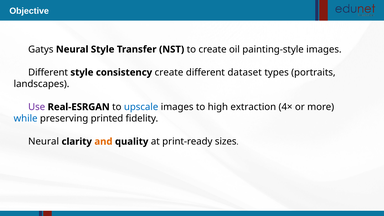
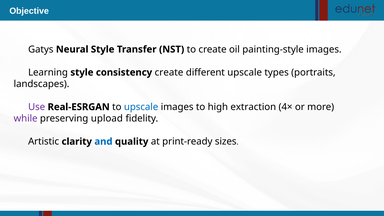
Different at (48, 72): Different -> Learning
different dataset: dataset -> upscale
while colour: blue -> purple
printed: printed -> upload
Neural at (44, 142): Neural -> Artistic
and colour: orange -> blue
